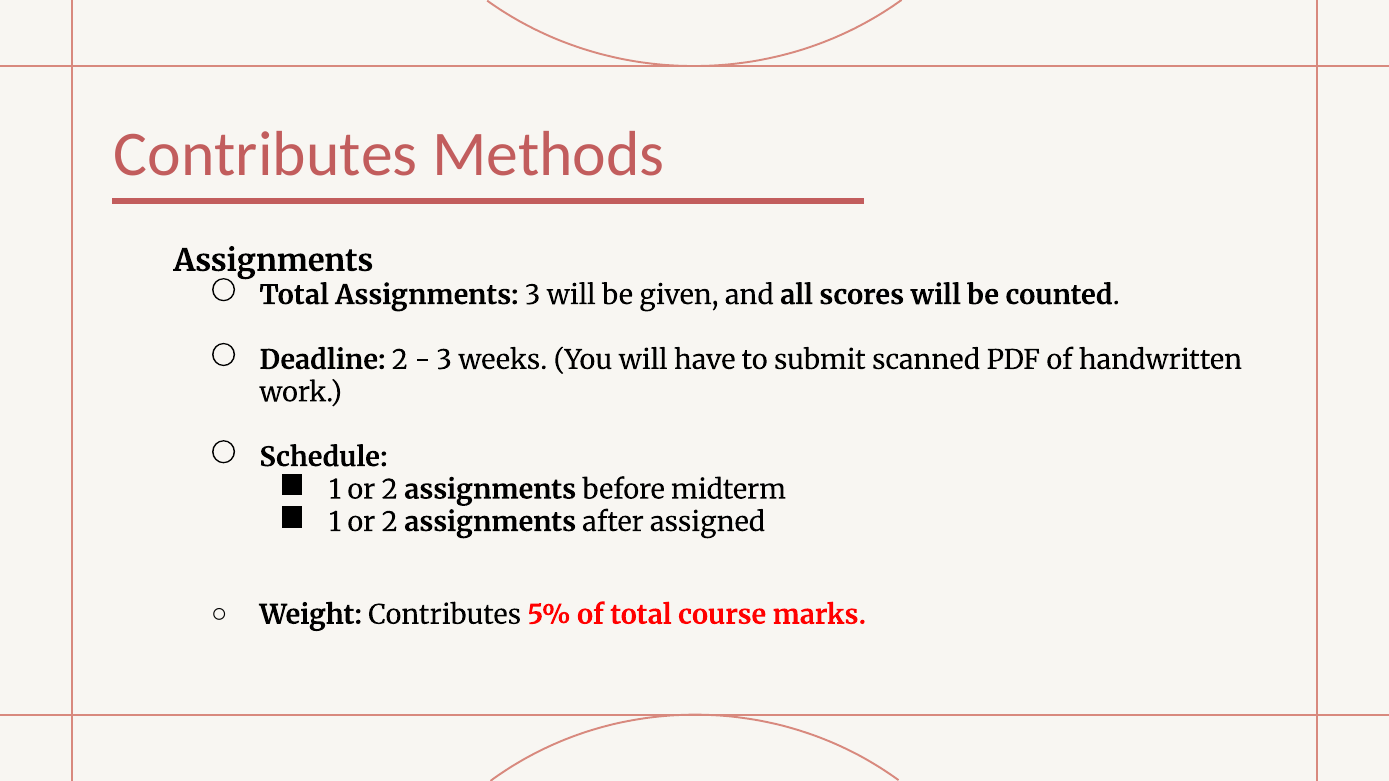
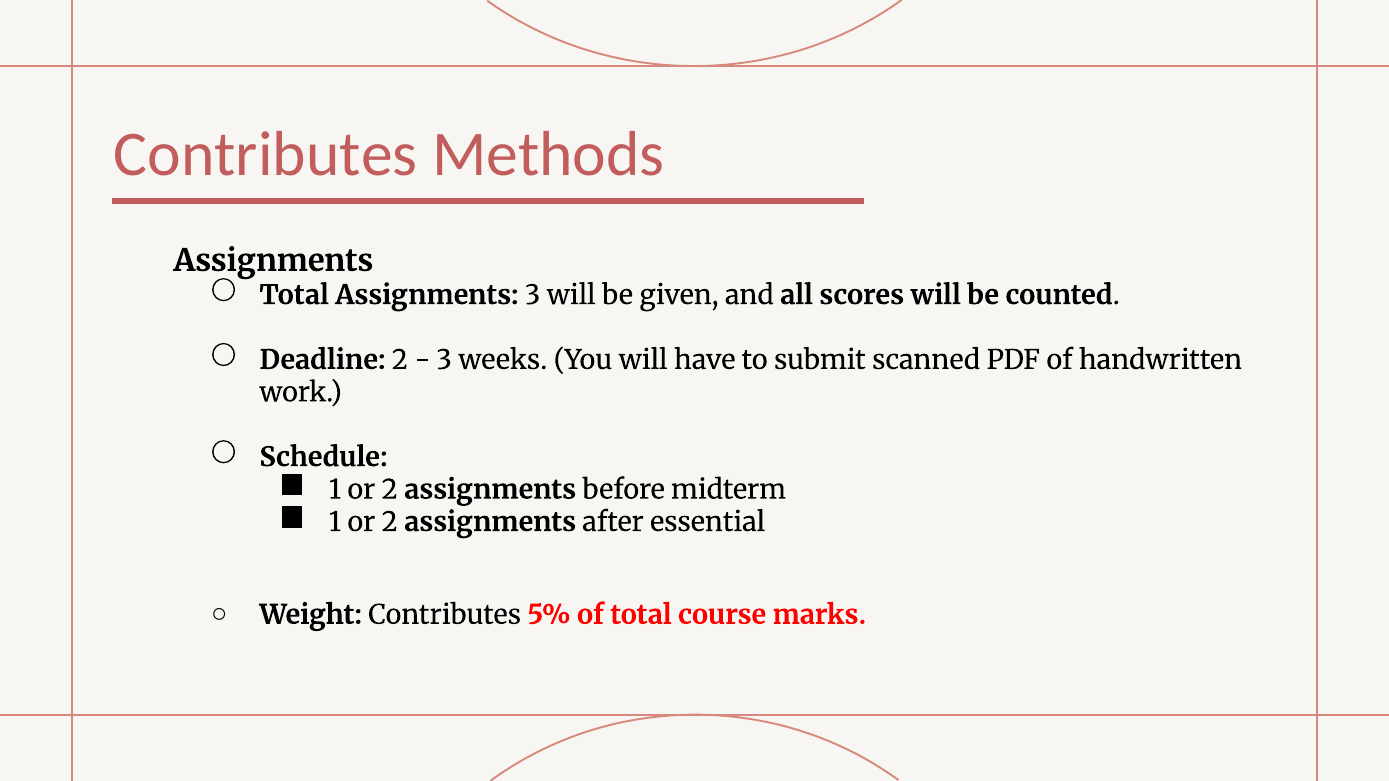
assigned: assigned -> essential
